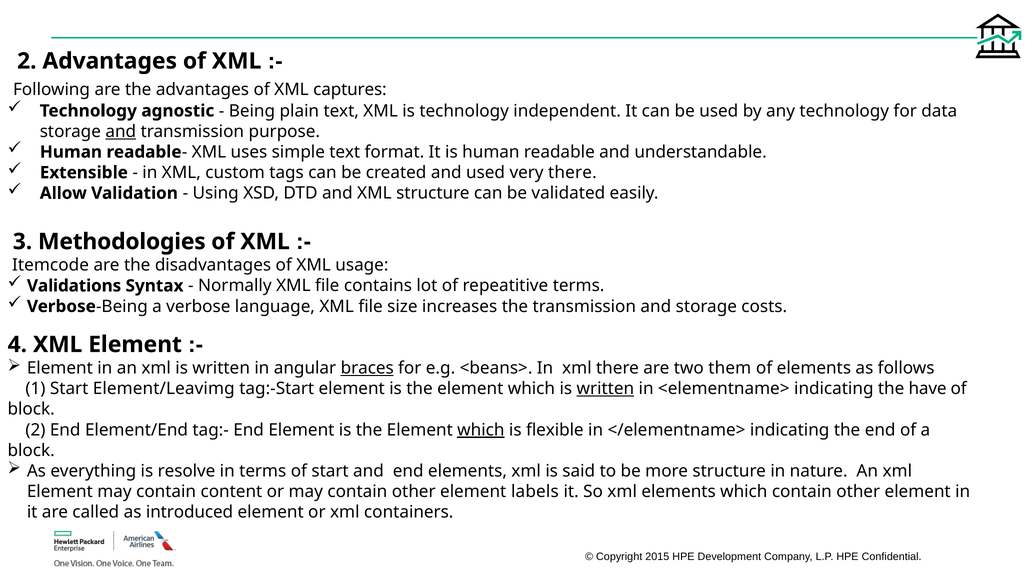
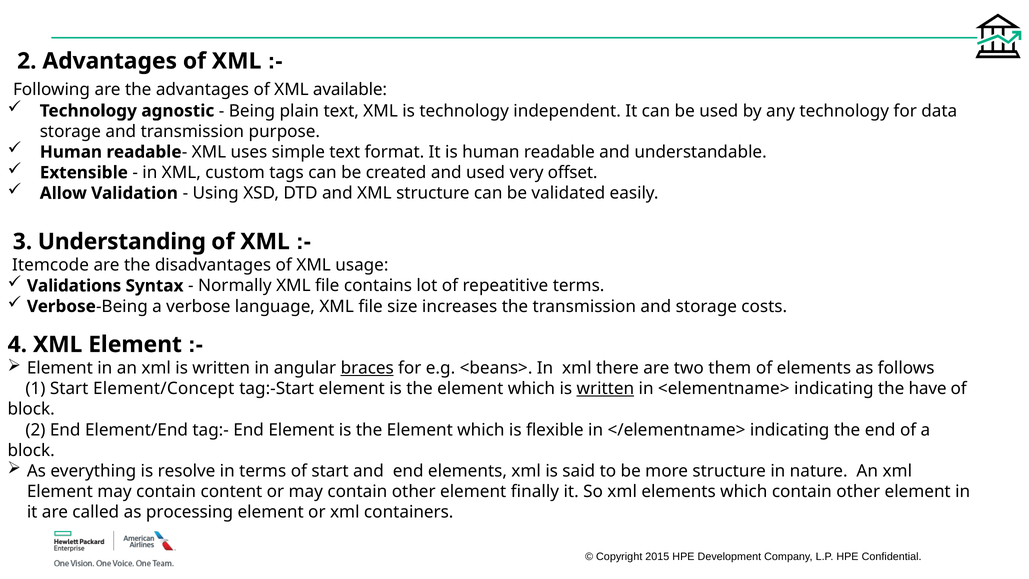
captures: captures -> available
and at (121, 131) underline: present -> none
very there: there -> offset
Methodologies: Methodologies -> Understanding
Element/Leavimg: Element/Leavimg -> Element/Concept
which at (481, 430) underline: present -> none
labels: labels -> finally
introduced: introduced -> processing
